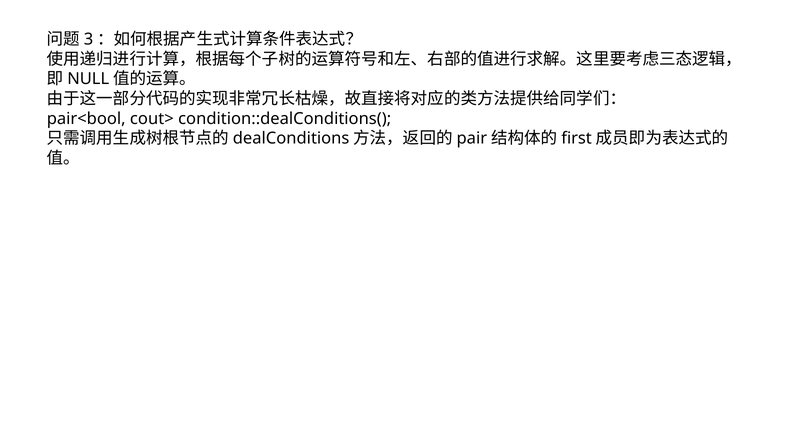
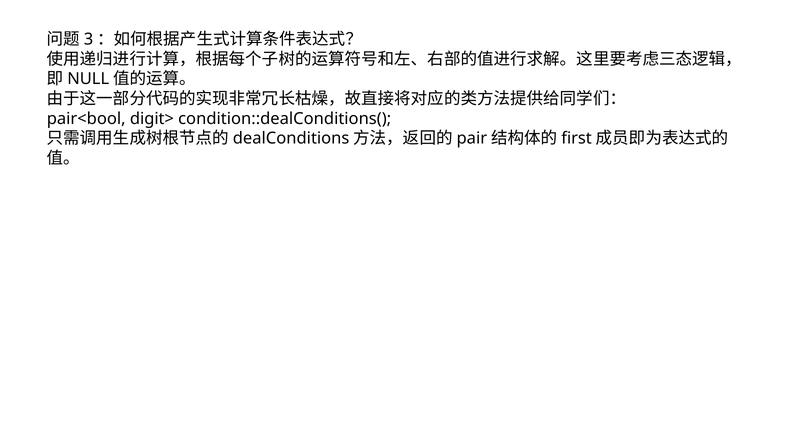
cout>: cout> -> digit>
